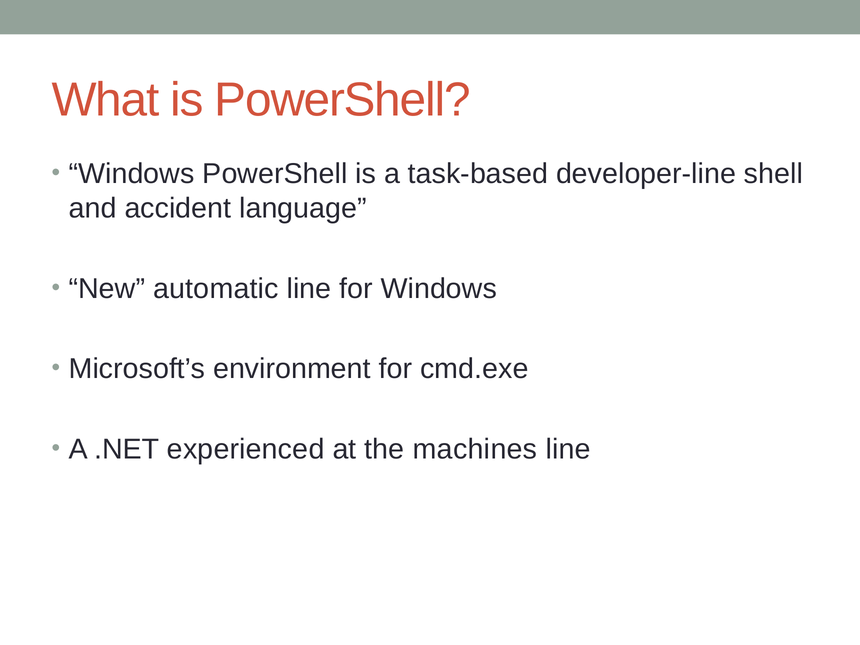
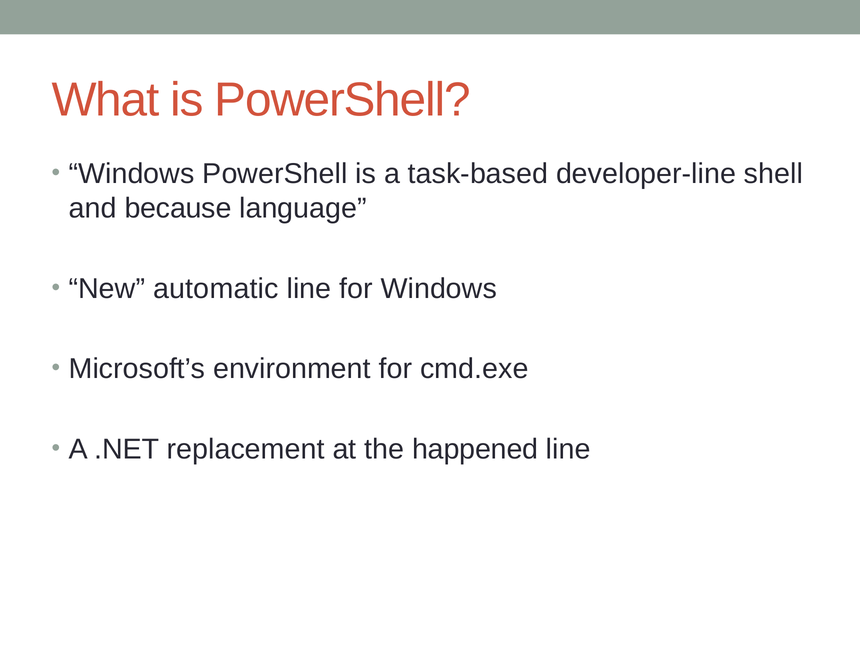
accident: accident -> because
experienced: experienced -> replacement
machines: machines -> happened
